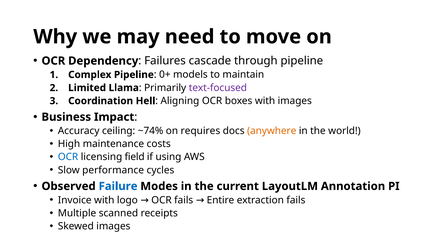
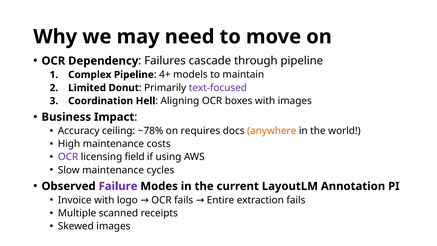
0+: 0+ -> 4+
Llama: Llama -> Donut
~74%: ~74% -> ~78%
OCR at (68, 157) colour: blue -> purple
Slow performance: performance -> maintenance
Failure colour: blue -> purple
